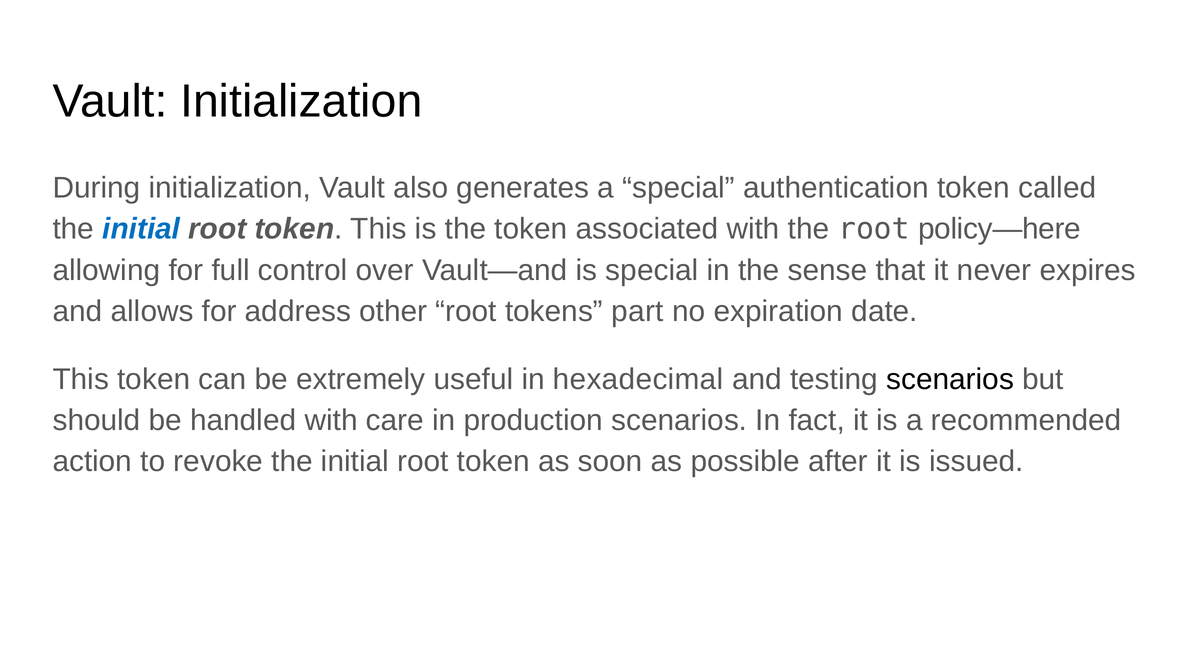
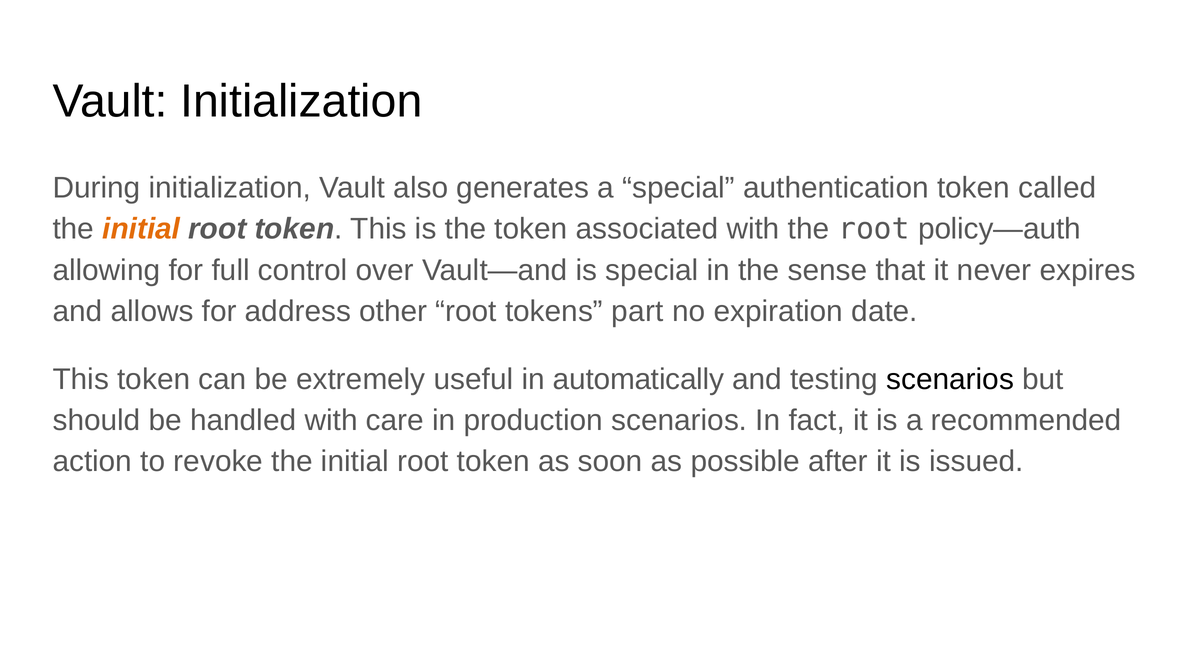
initial at (141, 229) colour: blue -> orange
policy—here: policy—here -> policy—auth
hexadecimal: hexadecimal -> automatically
